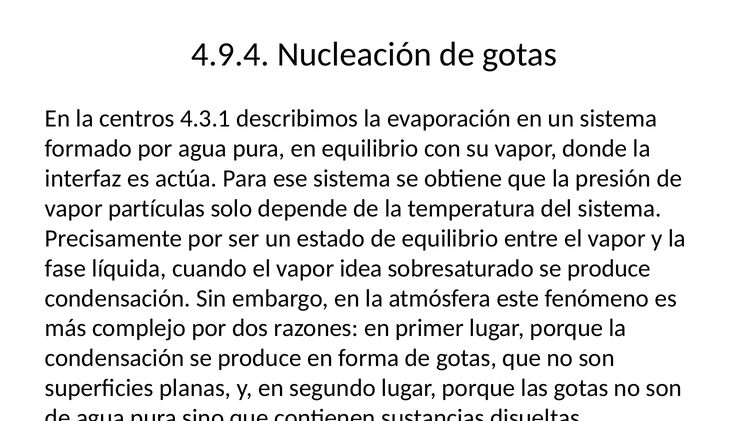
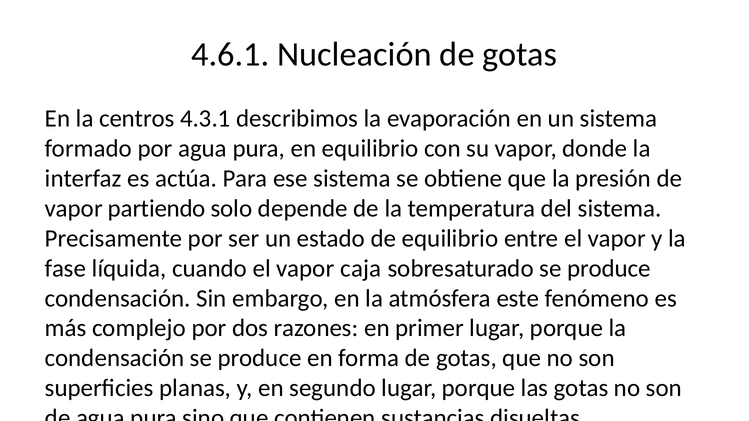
4.9.4: 4.9.4 -> 4.6.1
vapor partículas: partículas -> partiendo
idea: idea -> caja
